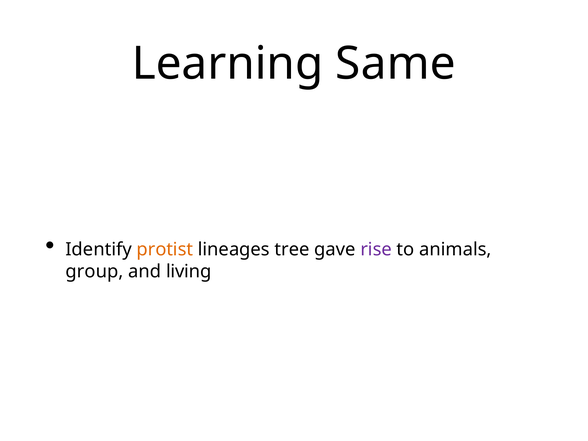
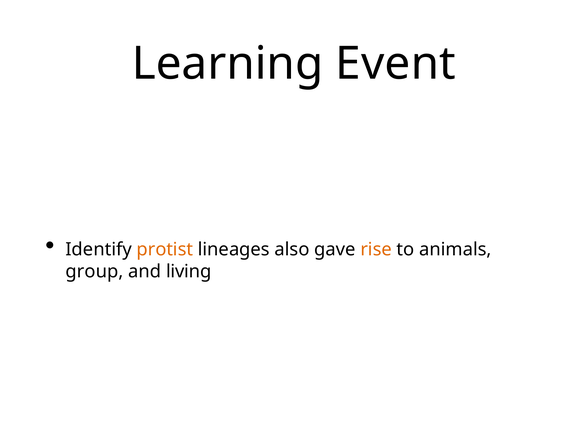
Same: Same -> Event
tree: tree -> also
rise colour: purple -> orange
